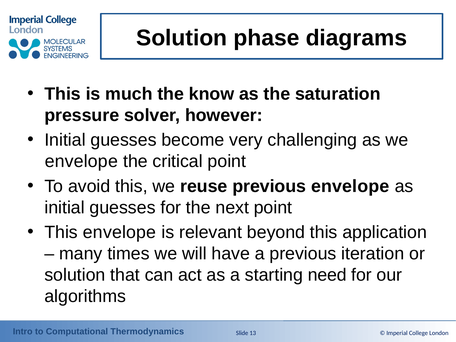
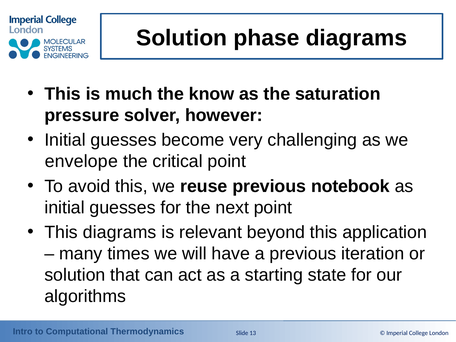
previous envelope: envelope -> notebook
This envelope: envelope -> diagrams
need: need -> state
